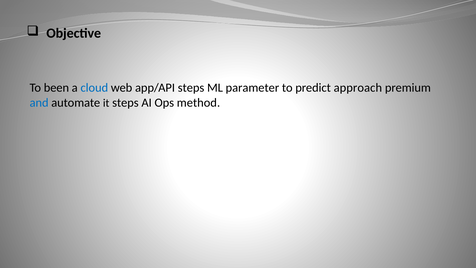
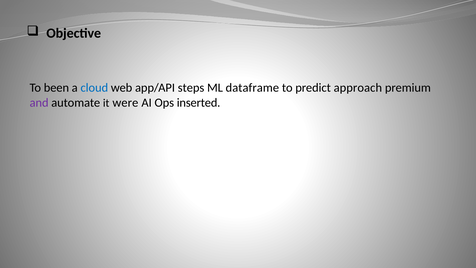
parameter: parameter -> dataframe
and colour: blue -> purple
it steps: steps -> were
method: method -> inserted
